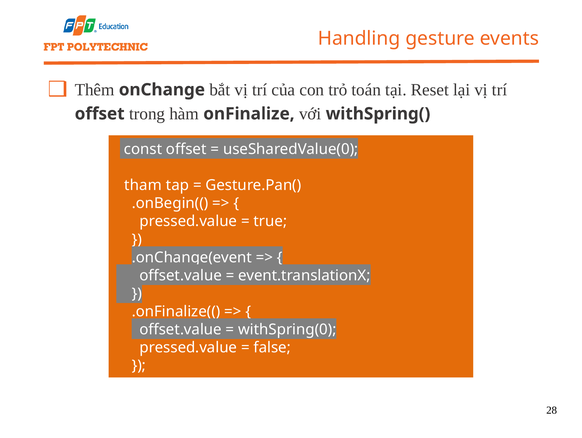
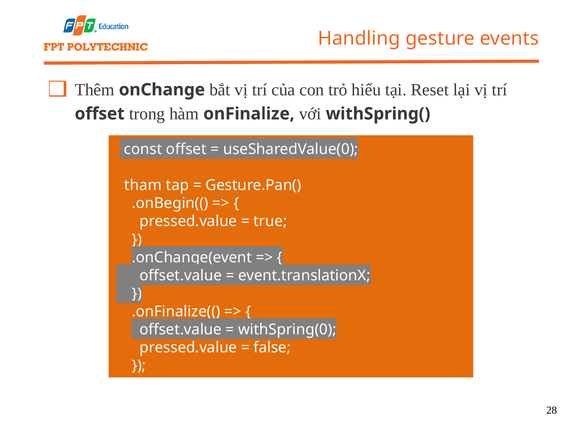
toán: toán -> hiểu
